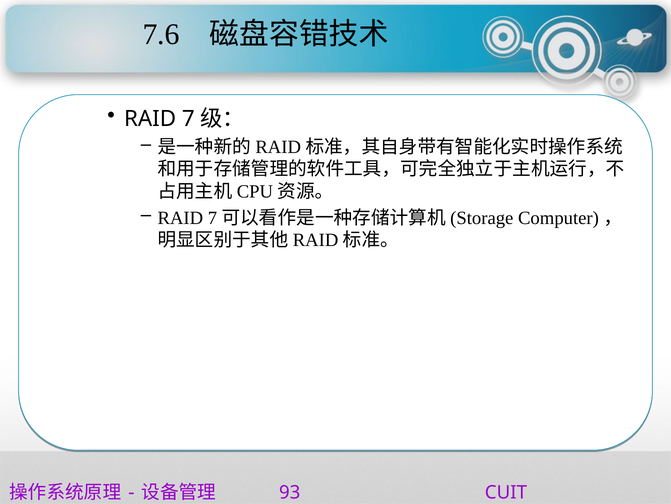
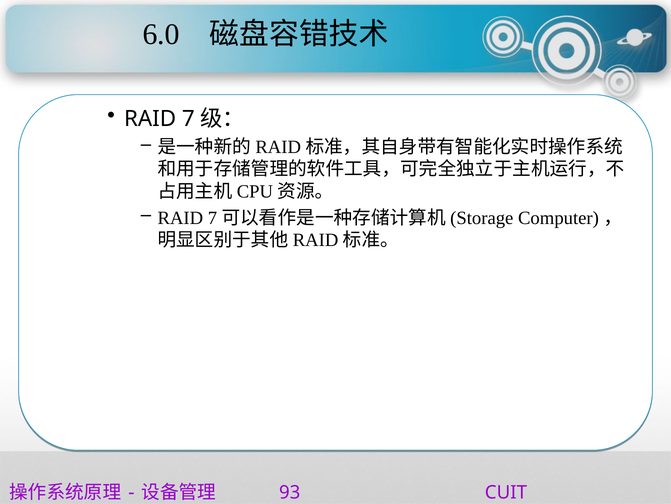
7.6: 7.6 -> 6.0
